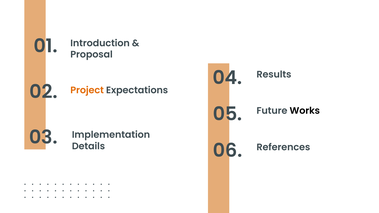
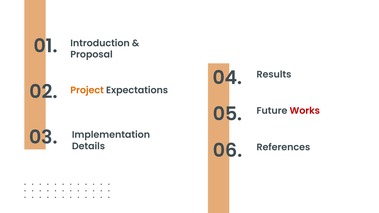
Works colour: black -> red
